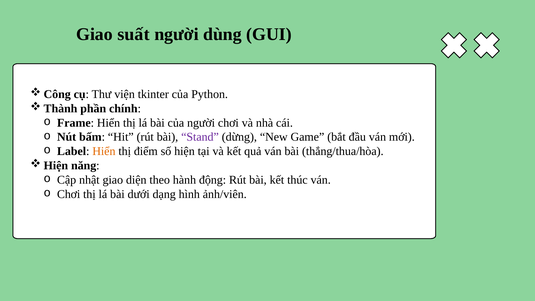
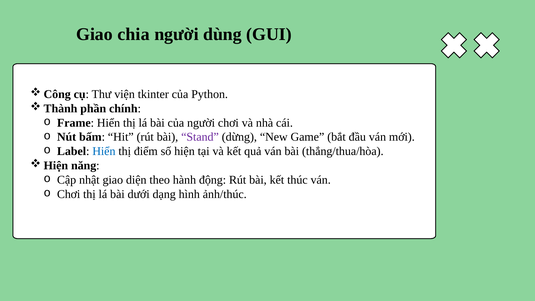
suất: suất -> chia
Hiển at (104, 151) colour: orange -> blue
ảnh/viên: ảnh/viên -> ảnh/thúc
